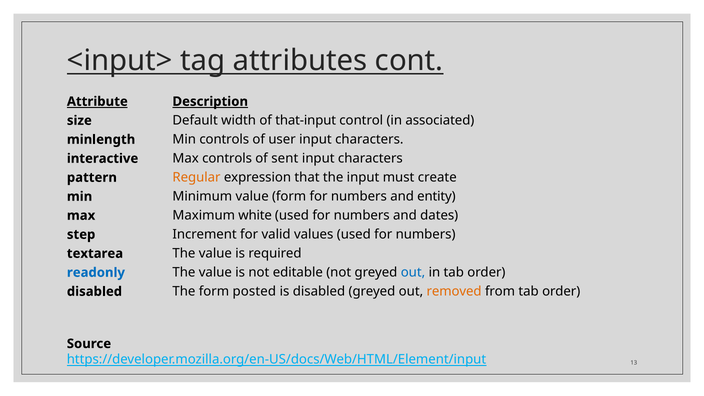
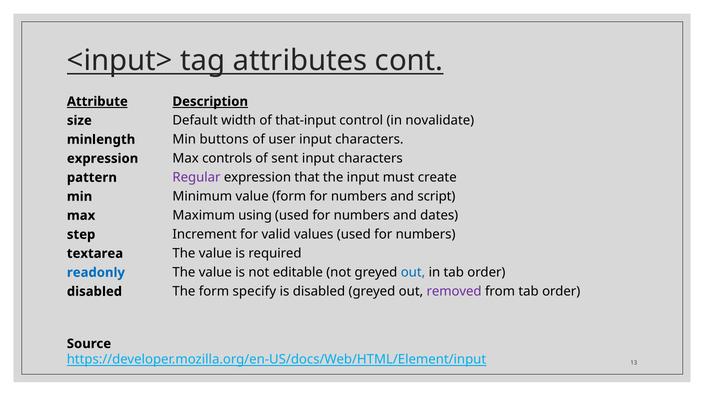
associated: associated -> novalidate
Min controls: controls -> buttons
interactive at (103, 158): interactive -> expression
Regular colour: orange -> purple
entity: entity -> script
white: white -> using
posted: posted -> specify
removed colour: orange -> purple
